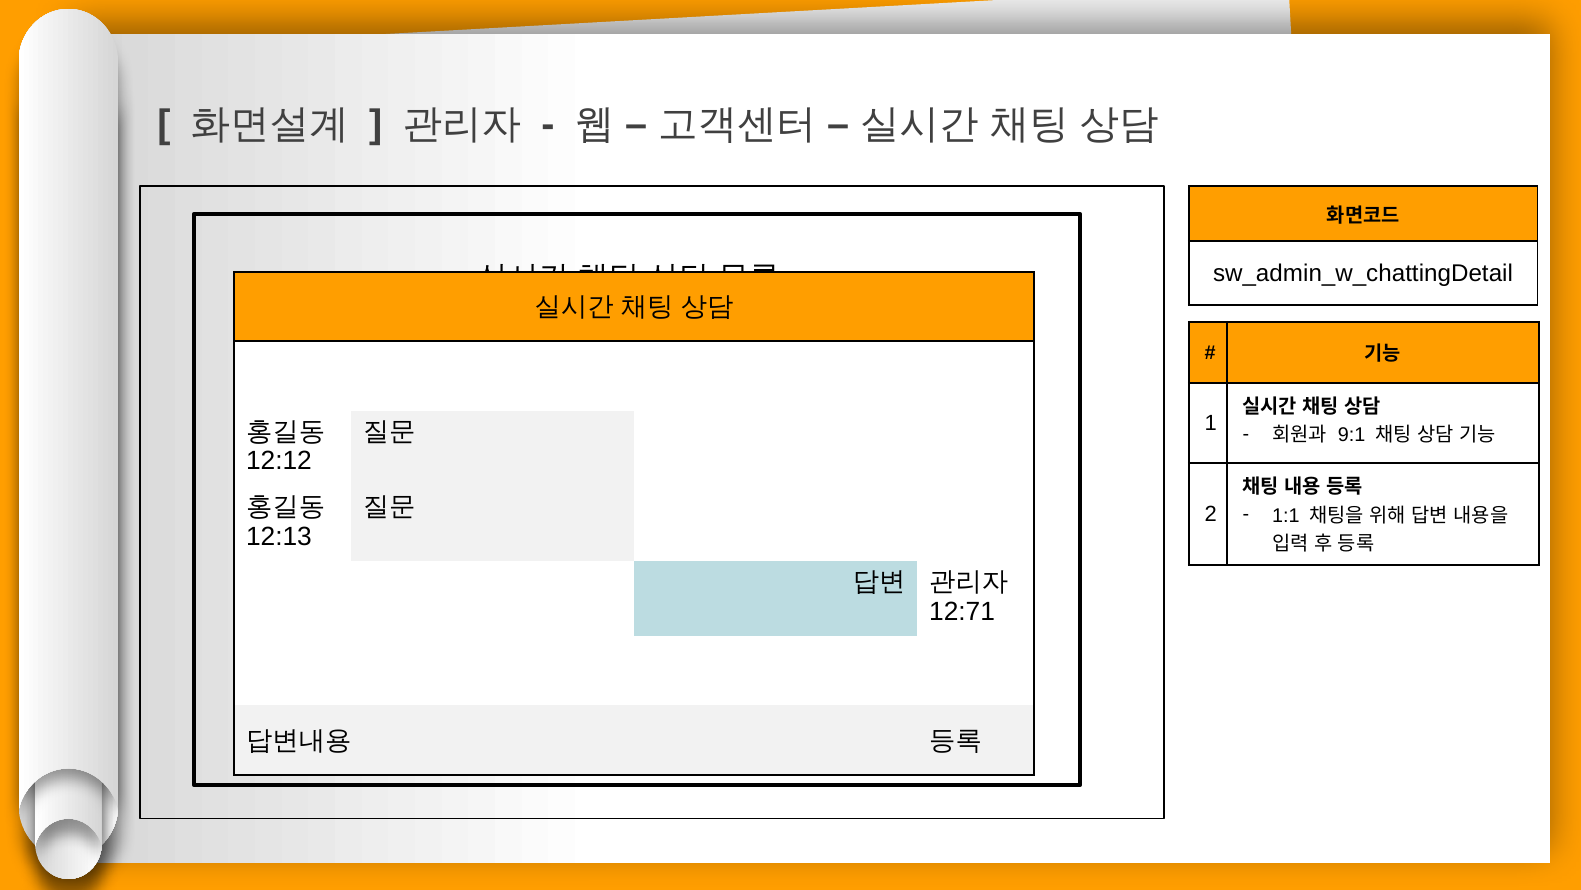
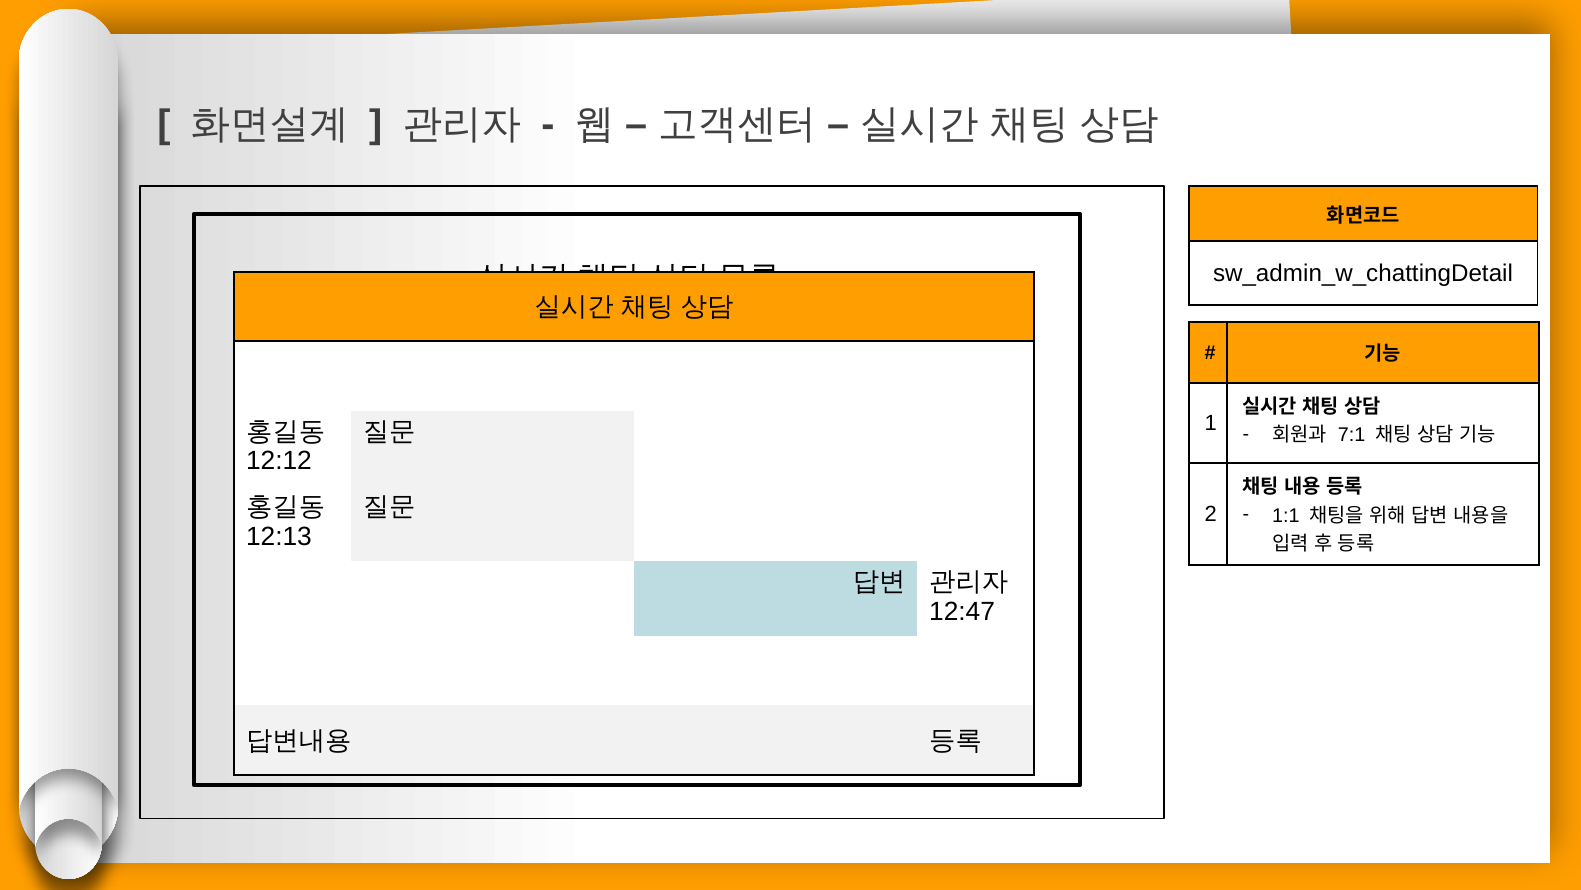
9:1: 9:1 -> 7:1
12:71: 12:71 -> 12:47
